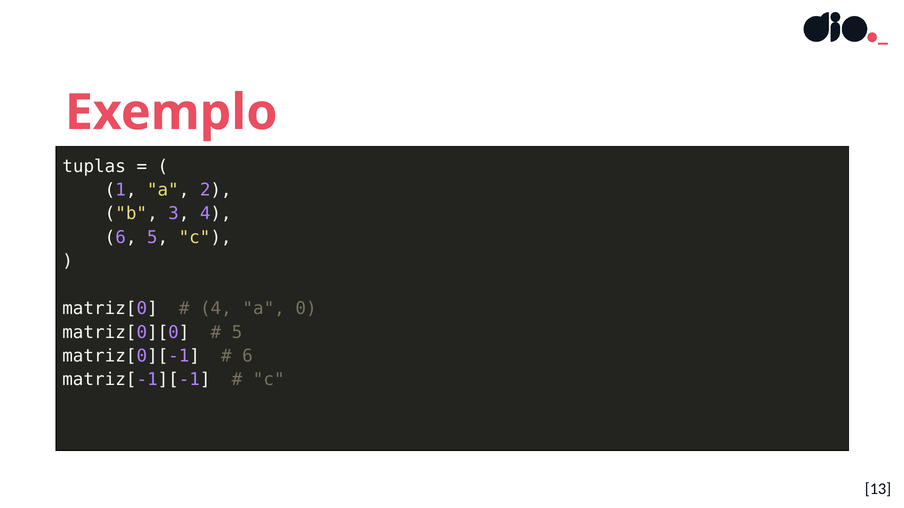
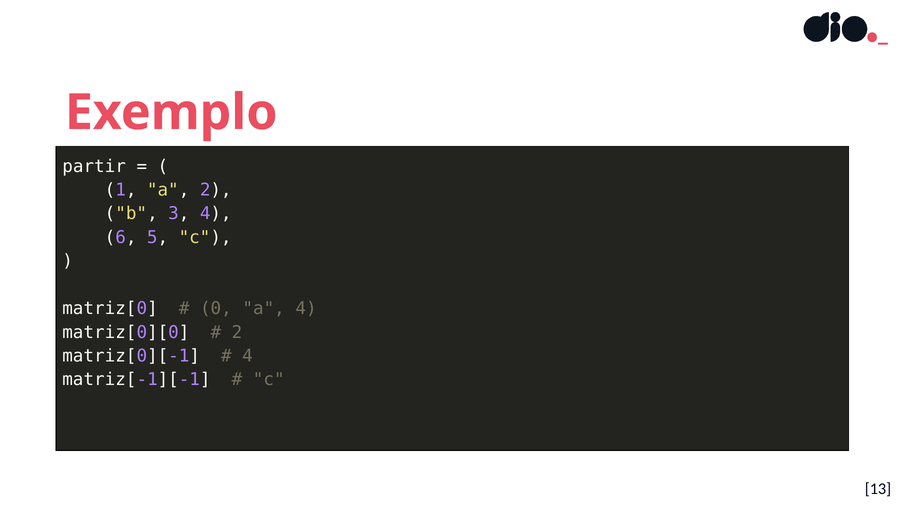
tuplas: tuplas -> partir
4 at (216, 309): 4 -> 0
a 0: 0 -> 4
5 at (237, 333): 5 -> 2
6 at (248, 356): 6 -> 4
